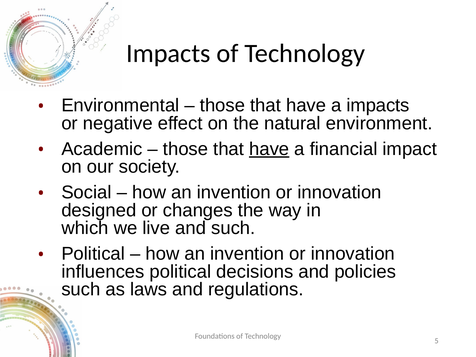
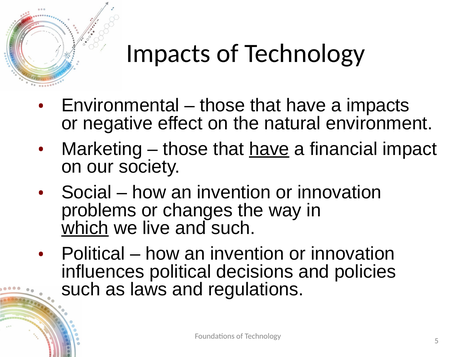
Academic: Academic -> Marketing
designed: designed -> problems
which underline: none -> present
